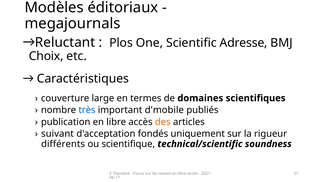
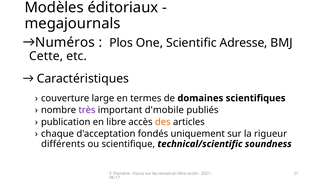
Reluctant: Reluctant -> Numéros
Choix: Choix -> Cette
très colour: blue -> purple
suivant: suivant -> chaque
